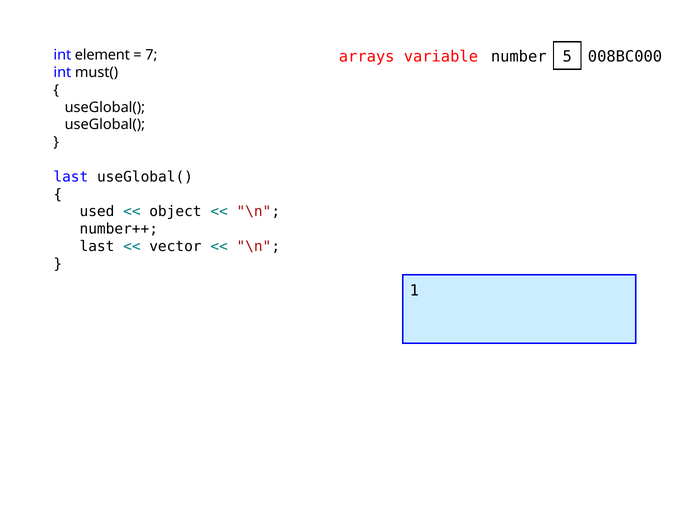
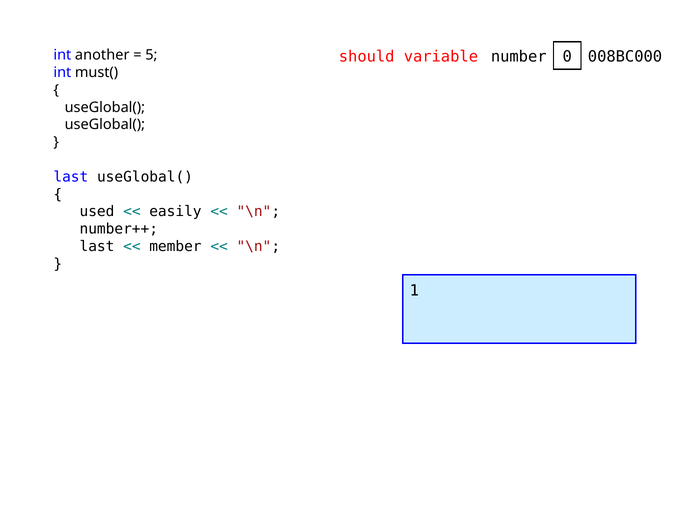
arrays: arrays -> should
5: 5 -> 0
element: element -> another
7: 7 -> 5
object: object -> easily
vector: vector -> member
